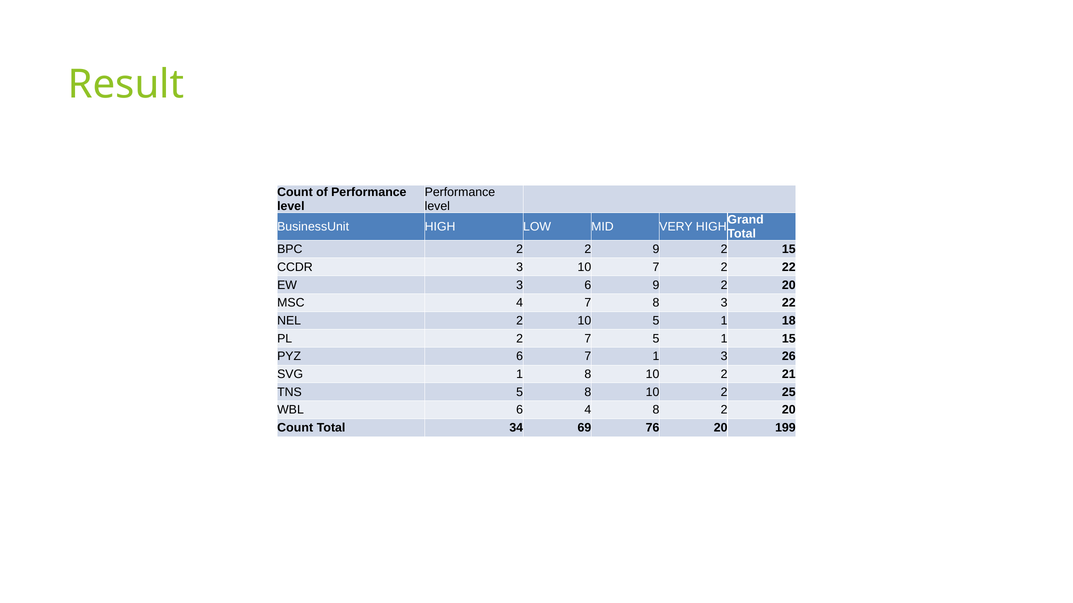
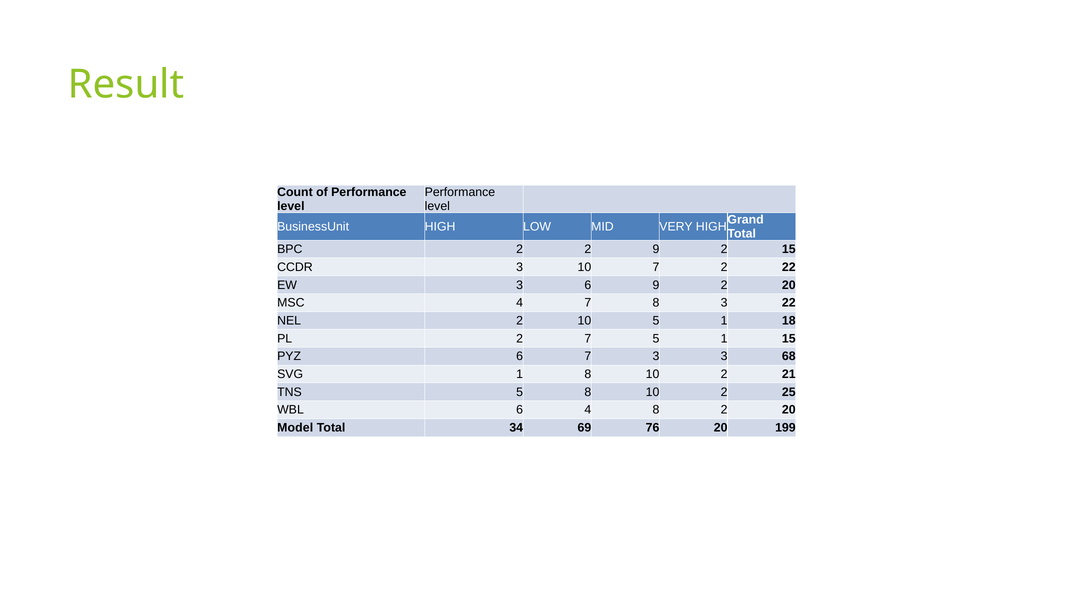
7 1: 1 -> 3
26: 26 -> 68
Count at (295, 428): Count -> Model
